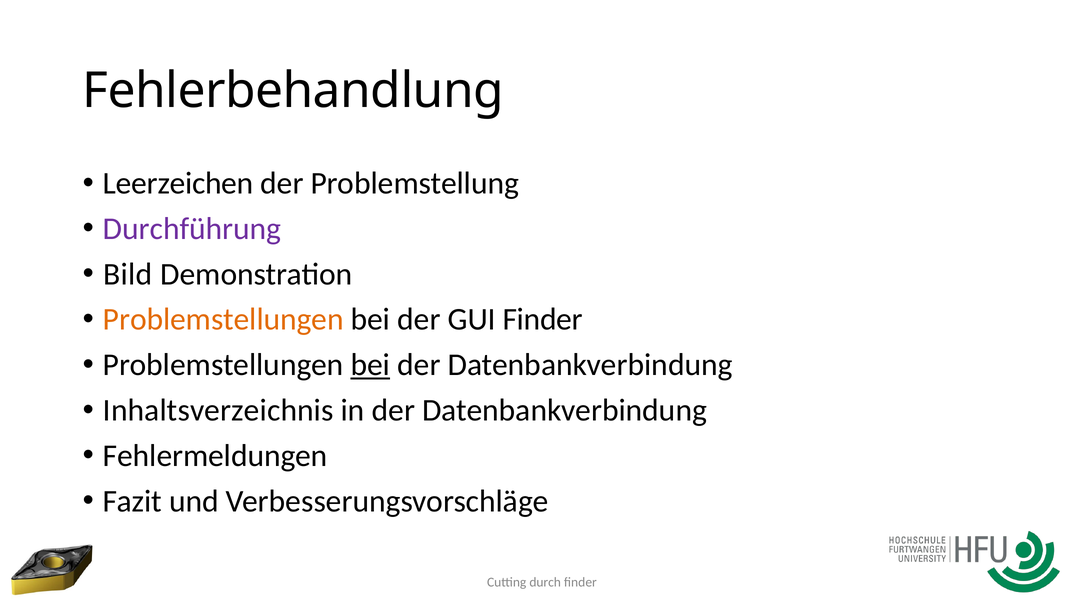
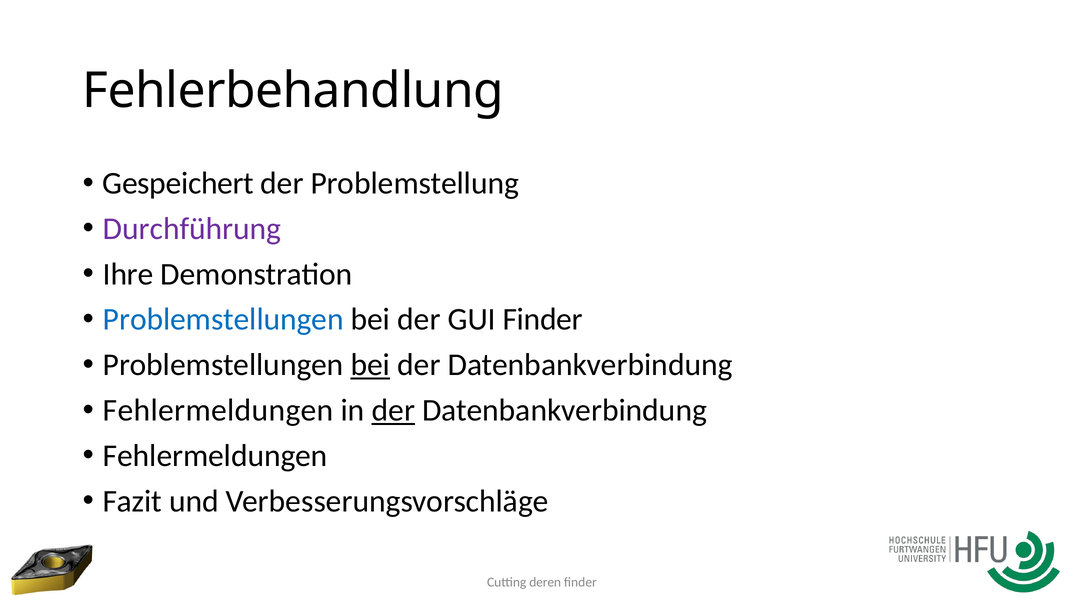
Leerzeichen: Leerzeichen -> Gespeichert
Bild: Bild -> Ihre
Problemstellungen at (223, 319) colour: orange -> blue
Inhaltsverzeichnis at (218, 410): Inhaltsverzeichnis -> Fehlermeldungen
der at (393, 410) underline: none -> present
durch: durch -> deren
